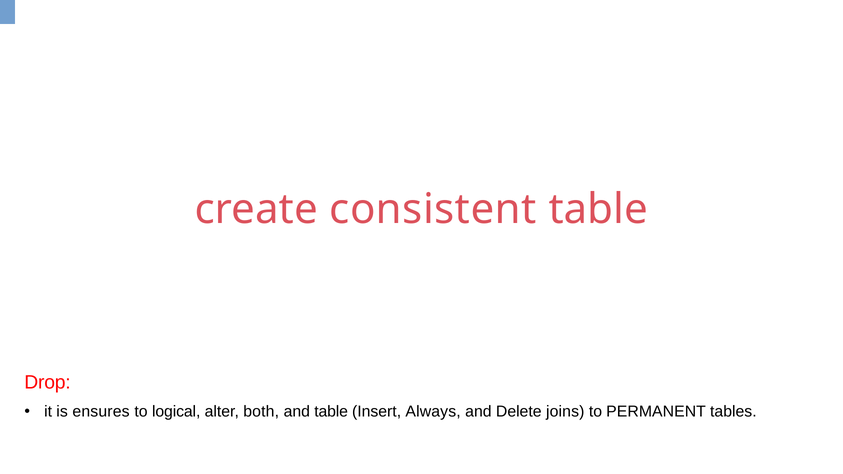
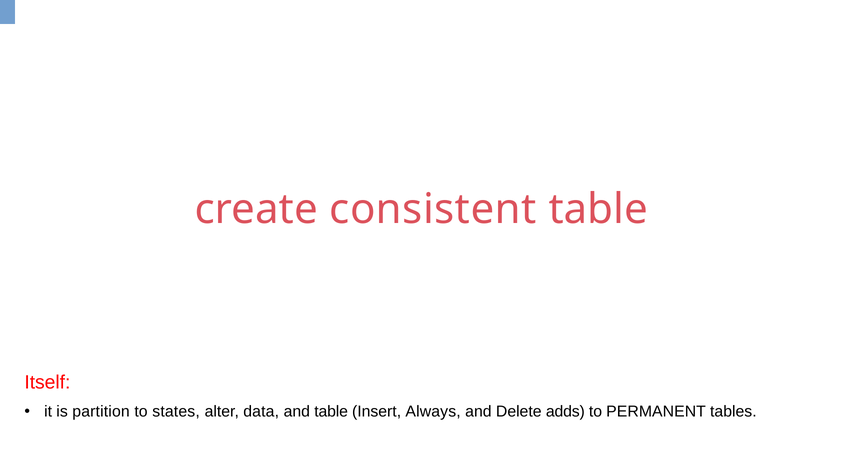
Drop: Drop -> Itself
ensures: ensures -> partition
logical: logical -> states
both: both -> data
joins: joins -> adds
